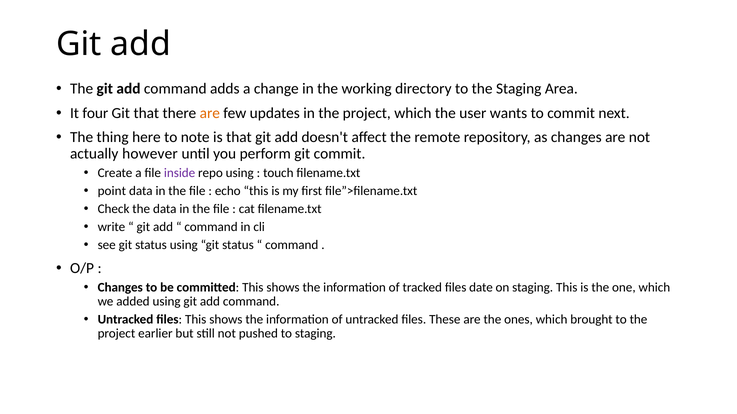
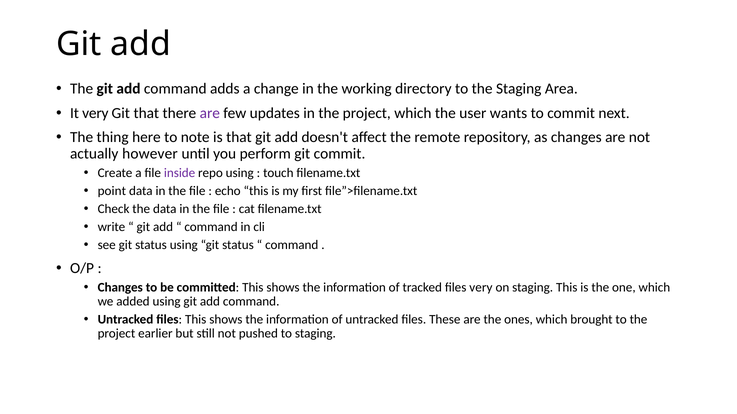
It four: four -> very
are at (210, 113) colour: orange -> purple
files date: date -> very
